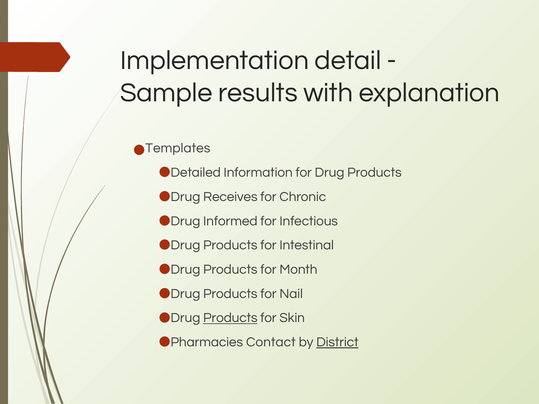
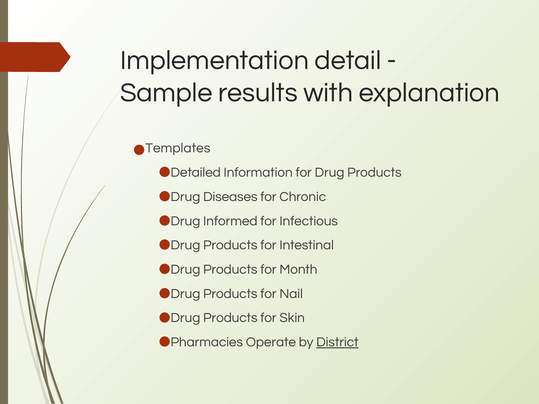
Receives: Receives -> Diseases
Products at (230, 318) underline: present -> none
Contact: Contact -> Operate
